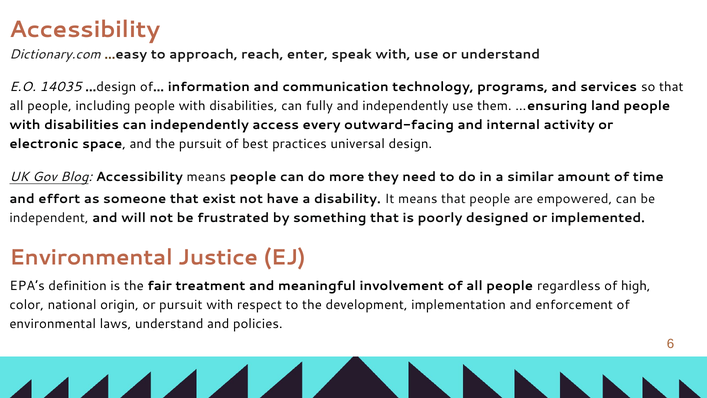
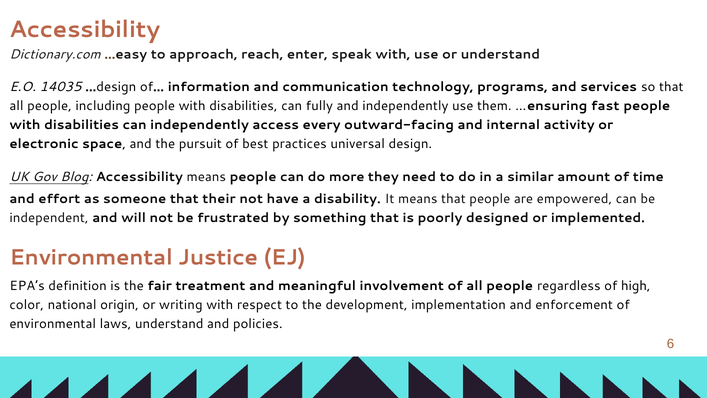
land: land -> fast
exist: exist -> their
or pursuit: pursuit -> writing
